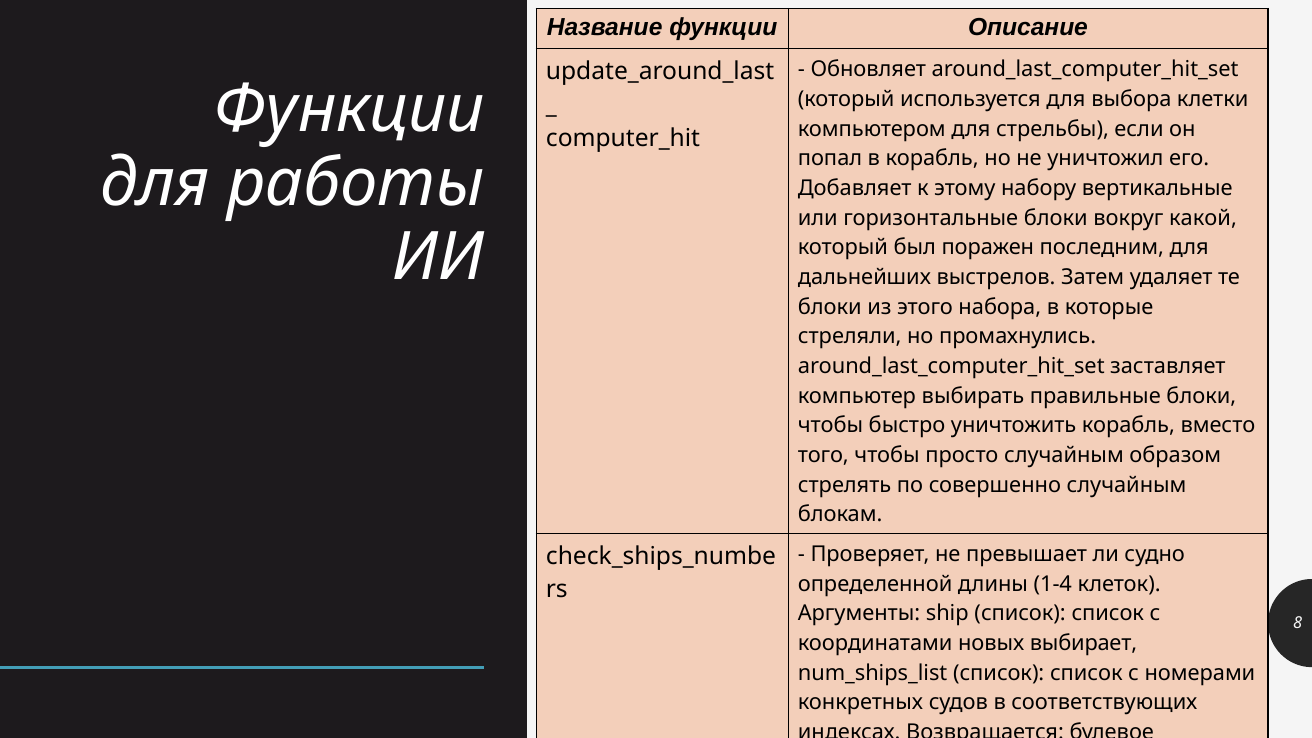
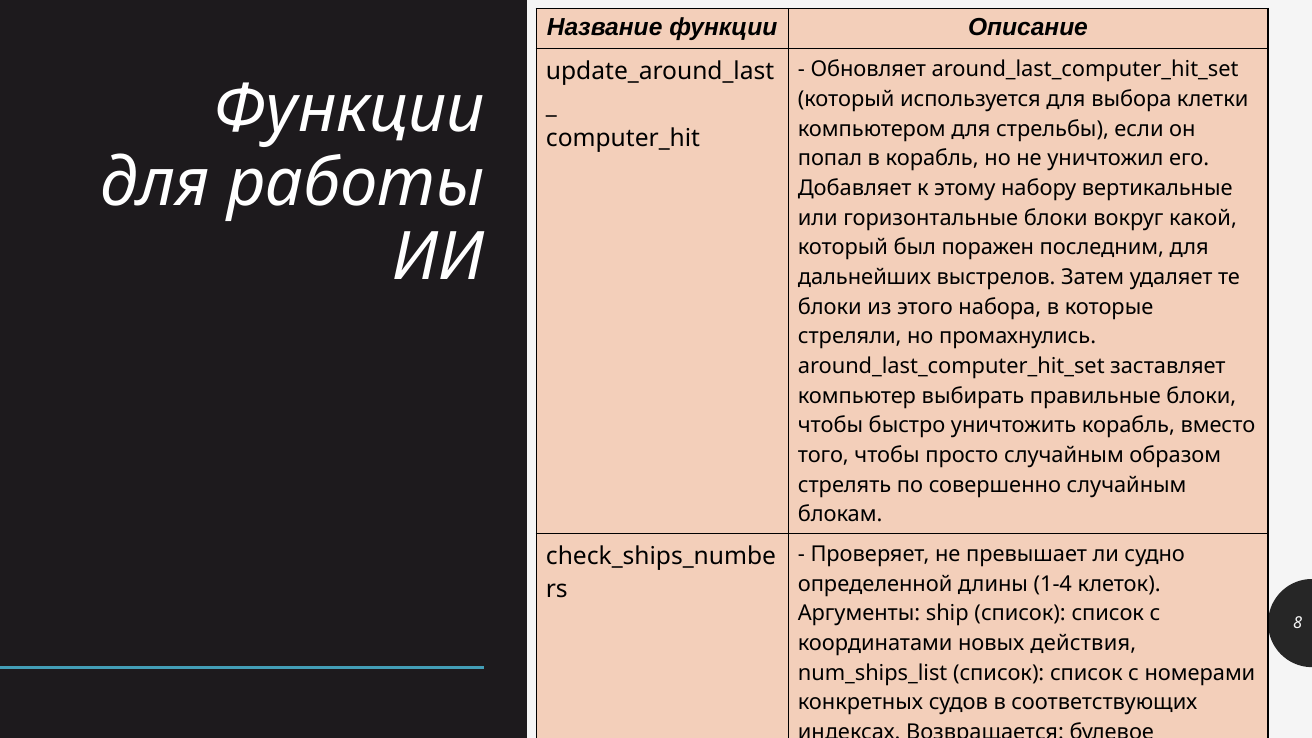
выбирает: выбирает -> действия
